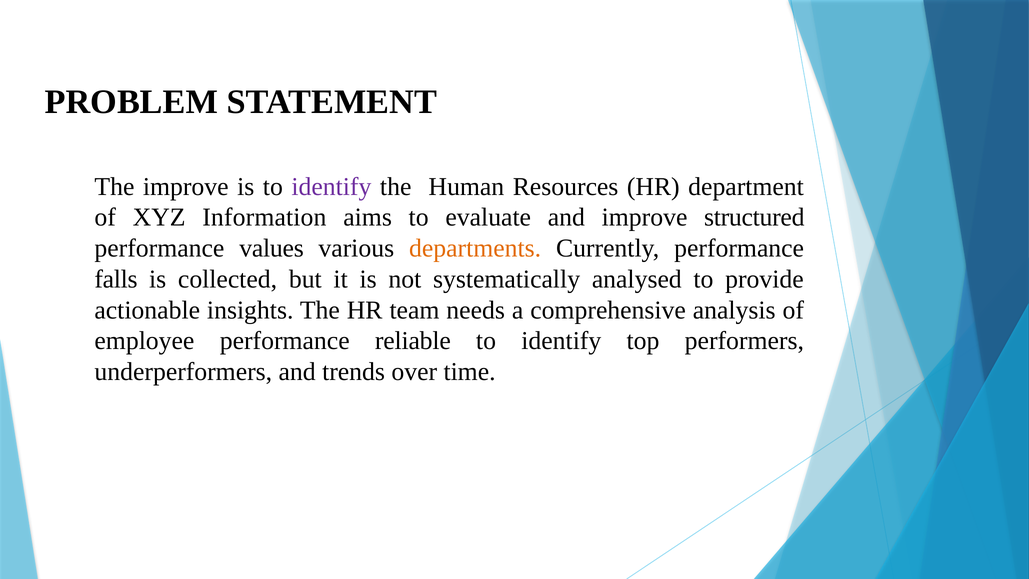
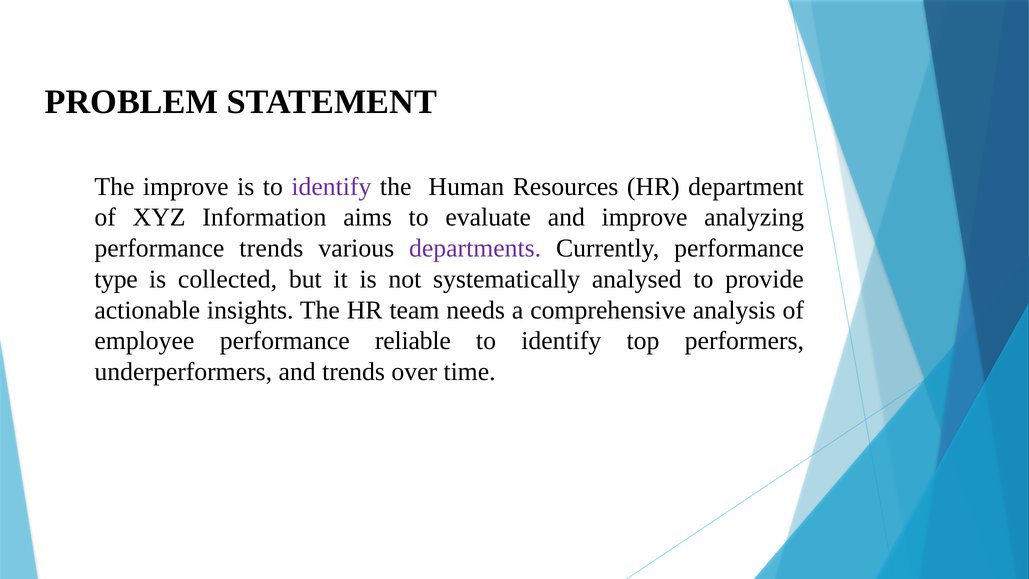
structured: structured -> analyzing
performance values: values -> trends
departments colour: orange -> purple
falls: falls -> type
